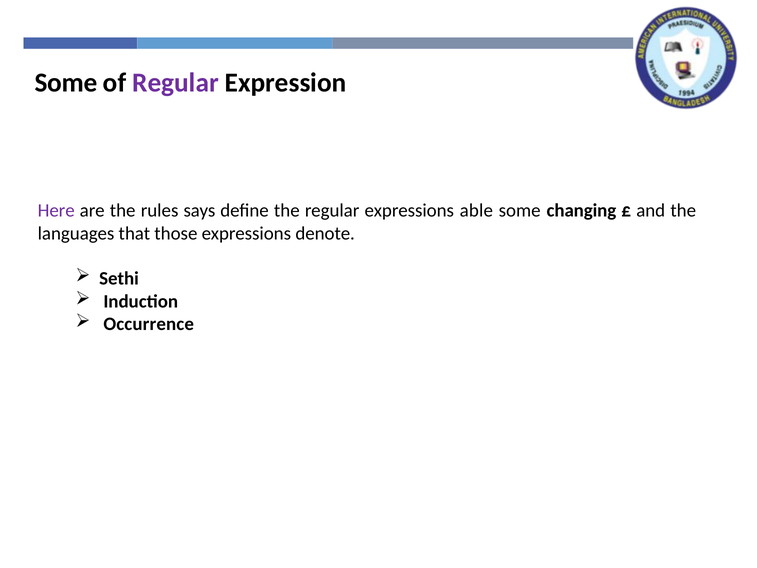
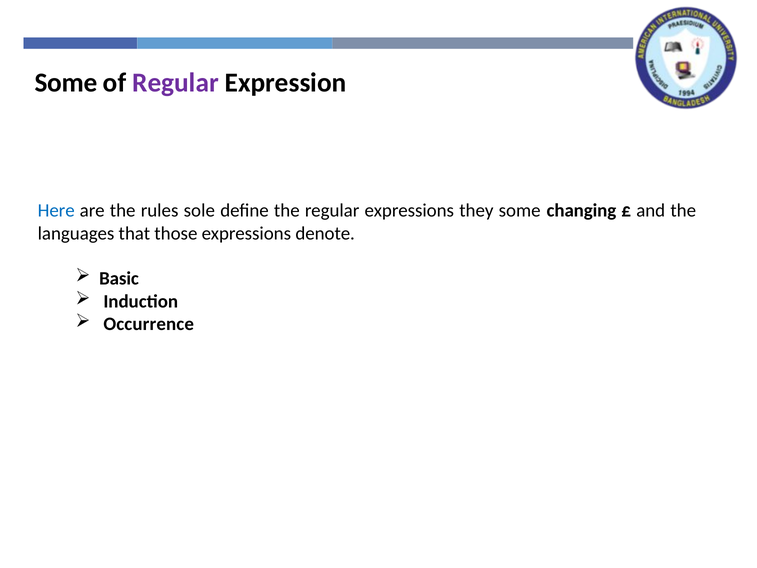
Here colour: purple -> blue
says: says -> sole
able: able -> they
Sethi: Sethi -> Basic
